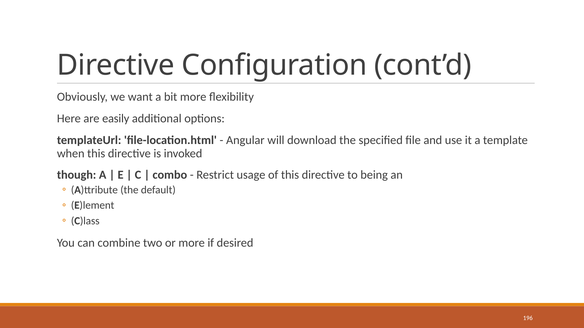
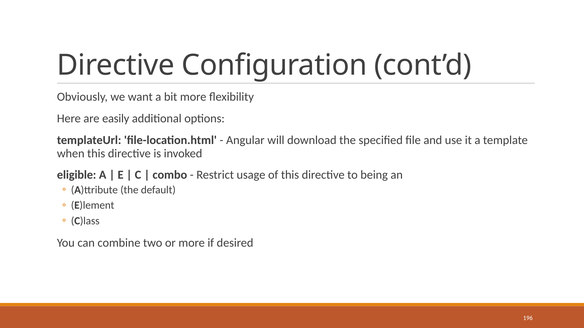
though: though -> eligible
